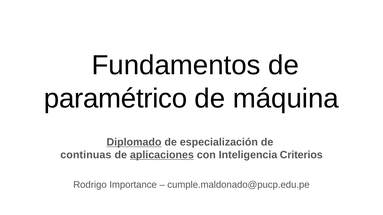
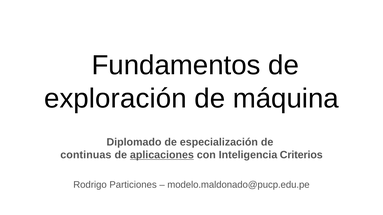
paramétrico: paramétrico -> exploración
Diplomado underline: present -> none
Importance: Importance -> Particiones
cumple.maldonado@pucp.edu.pe: cumple.maldonado@pucp.edu.pe -> modelo.maldonado@pucp.edu.pe
